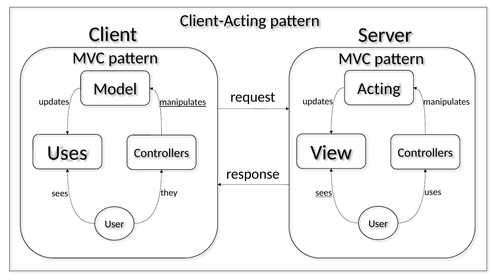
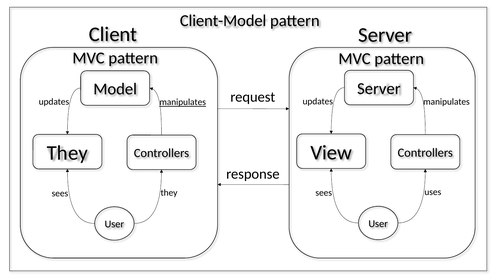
Client-Acting: Client-Acting -> Client-Model
Acting at (379, 89): Acting -> Server
Uses at (67, 153): Uses -> They
sees at (324, 192) underline: present -> none
